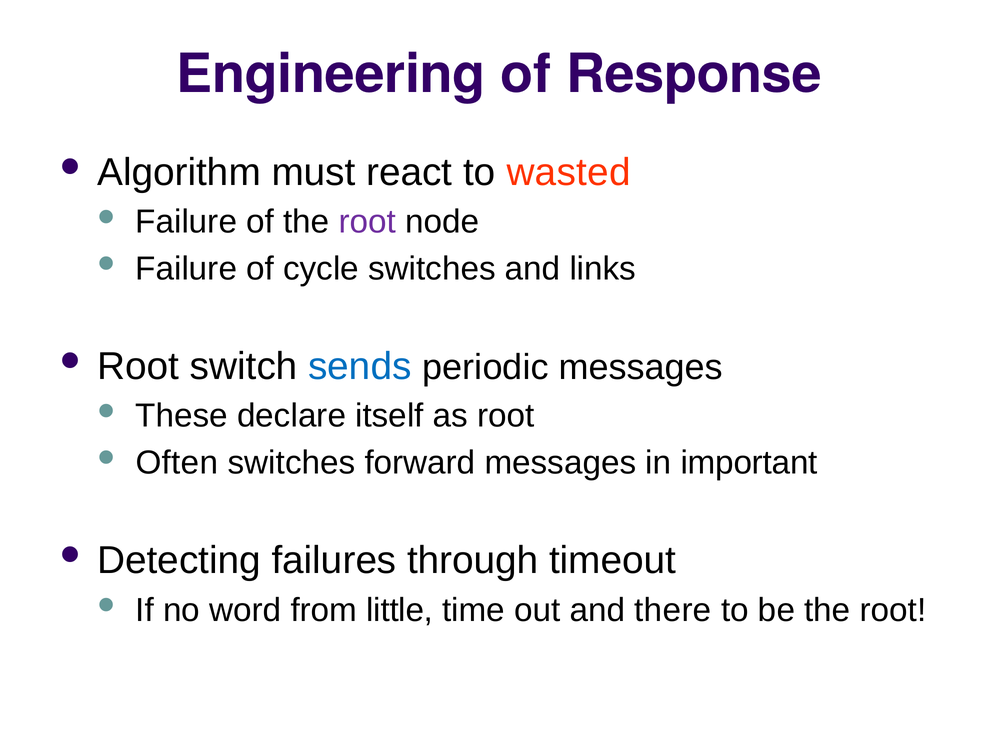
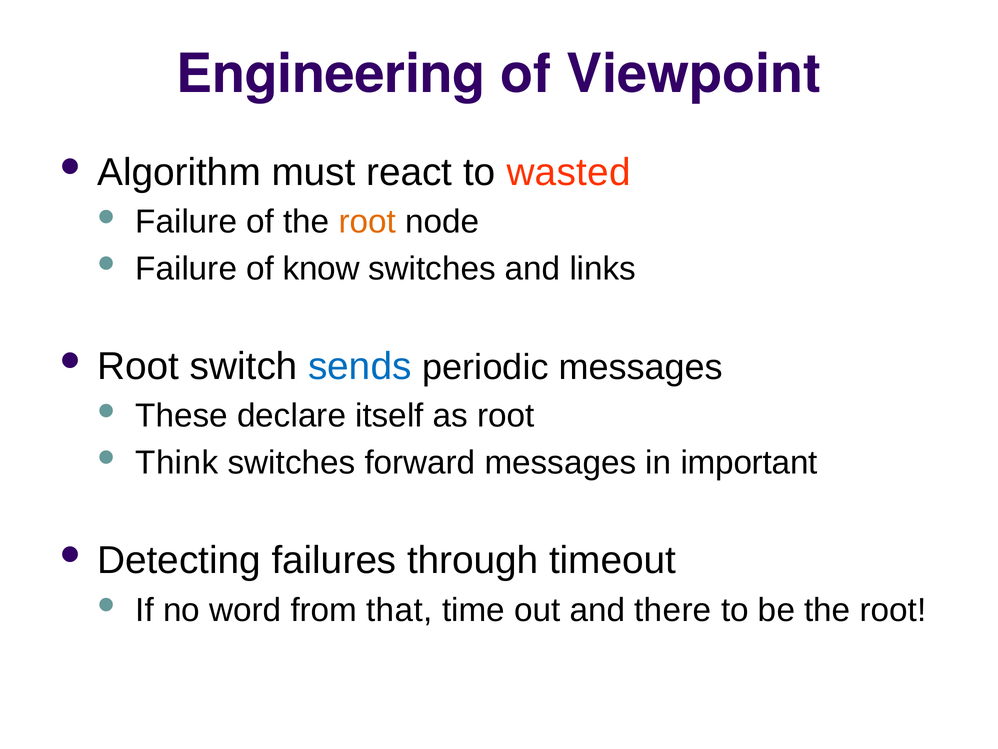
Response: Response -> Viewpoint
root at (367, 222) colour: purple -> orange
cycle: cycle -> know
Often: Often -> Think
little: little -> that
